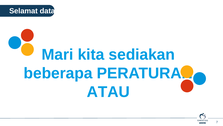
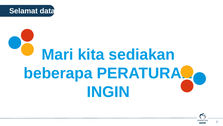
ATAU: ATAU -> INGIN
